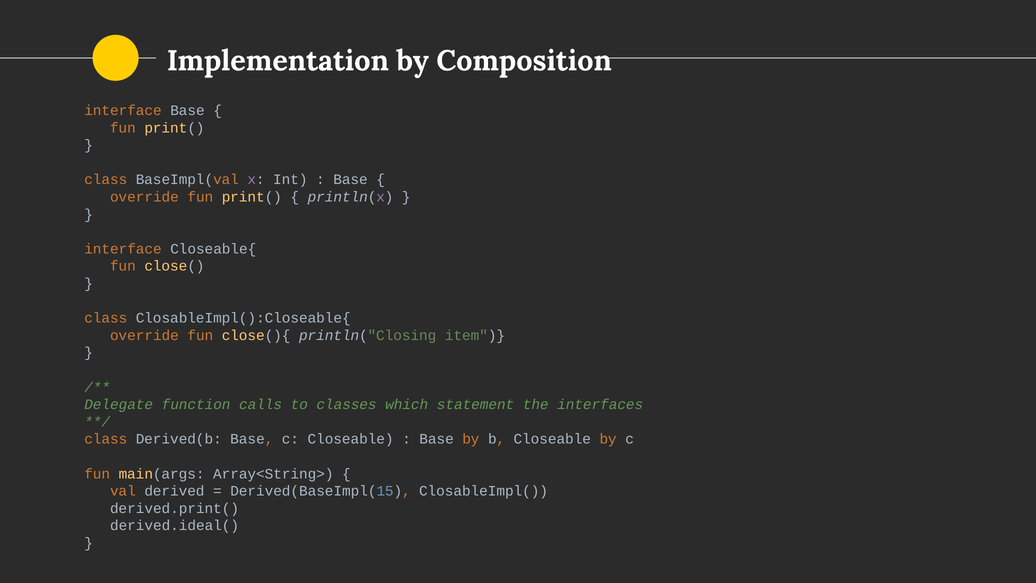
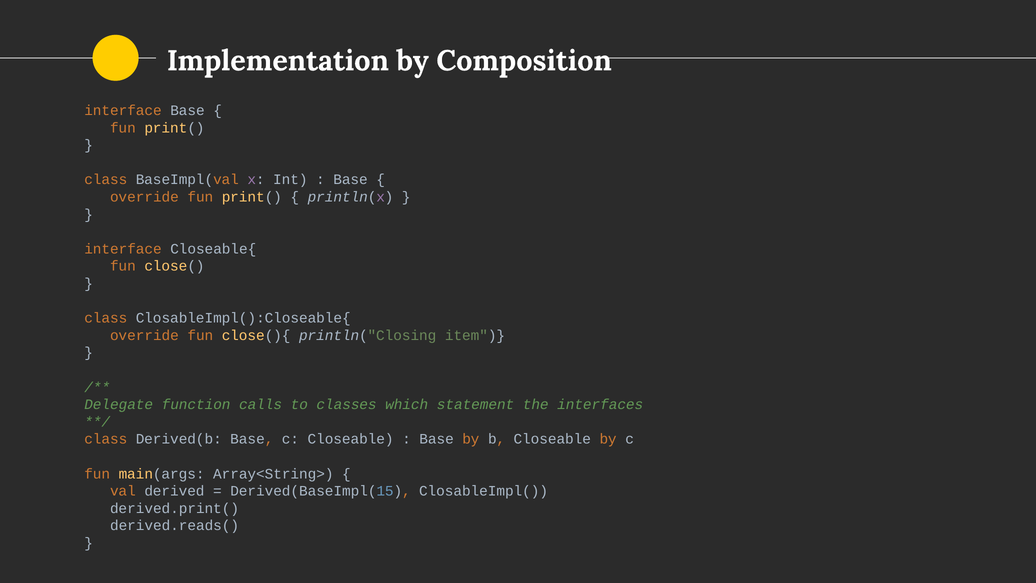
derived.ideal(: derived.ideal( -> derived.reads(
